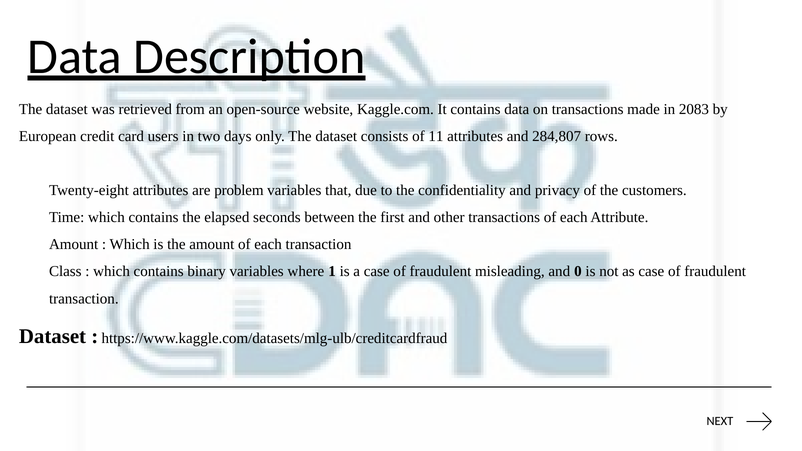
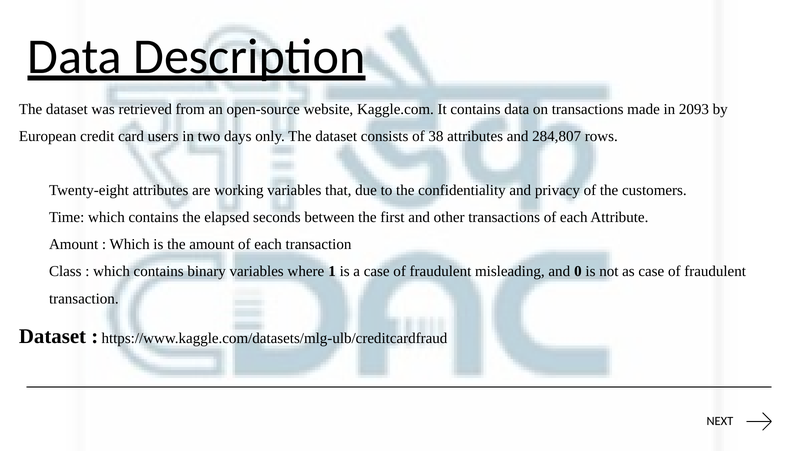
2083: 2083 -> 2093
11: 11 -> 38
problem: problem -> working
